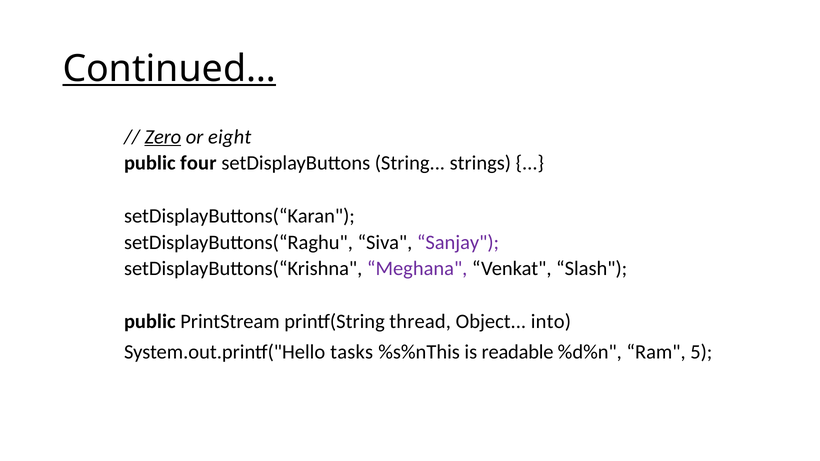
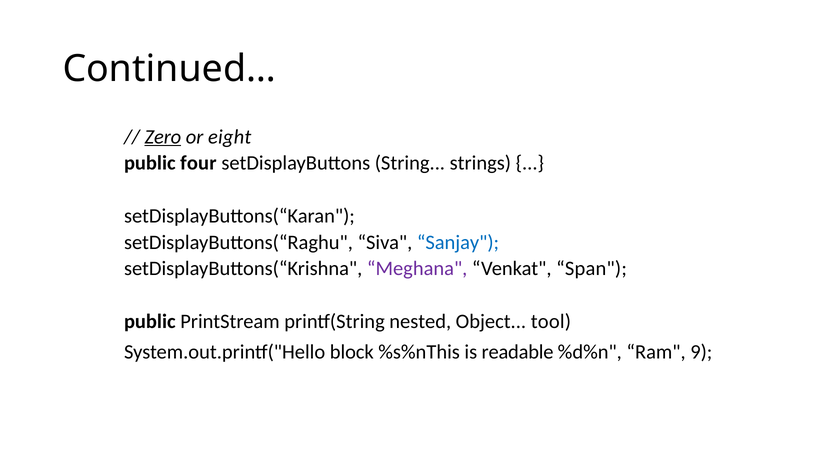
Continued… underline: present -> none
Sanjay colour: purple -> blue
Slash: Slash -> Span
thread: thread -> nested
into: into -> tool
tasks: tasks -> block
5: 5 -> 9
